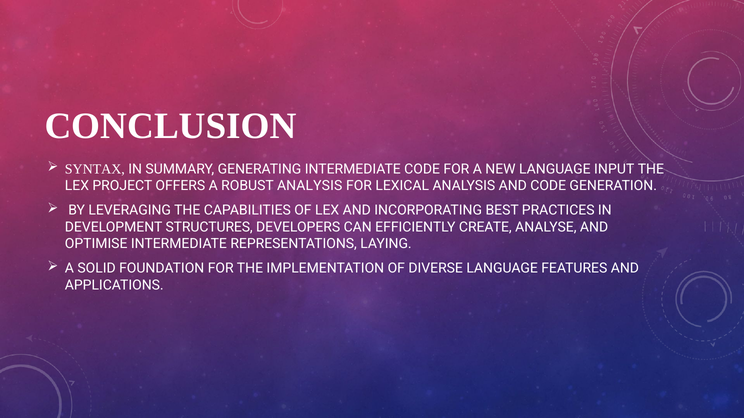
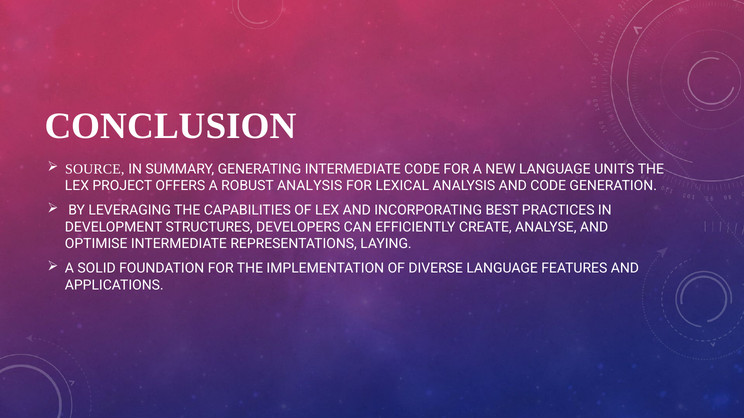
SYNTAX: SYNTAX -> SOURCE
INPUT: INPUT -> UNITS
